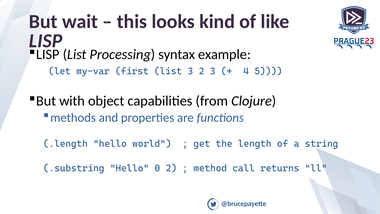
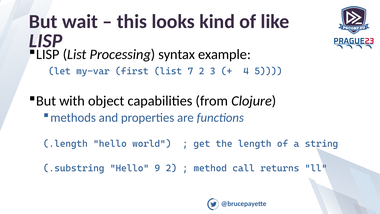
list 3: 3 -> 7
0: 0 -> 9
